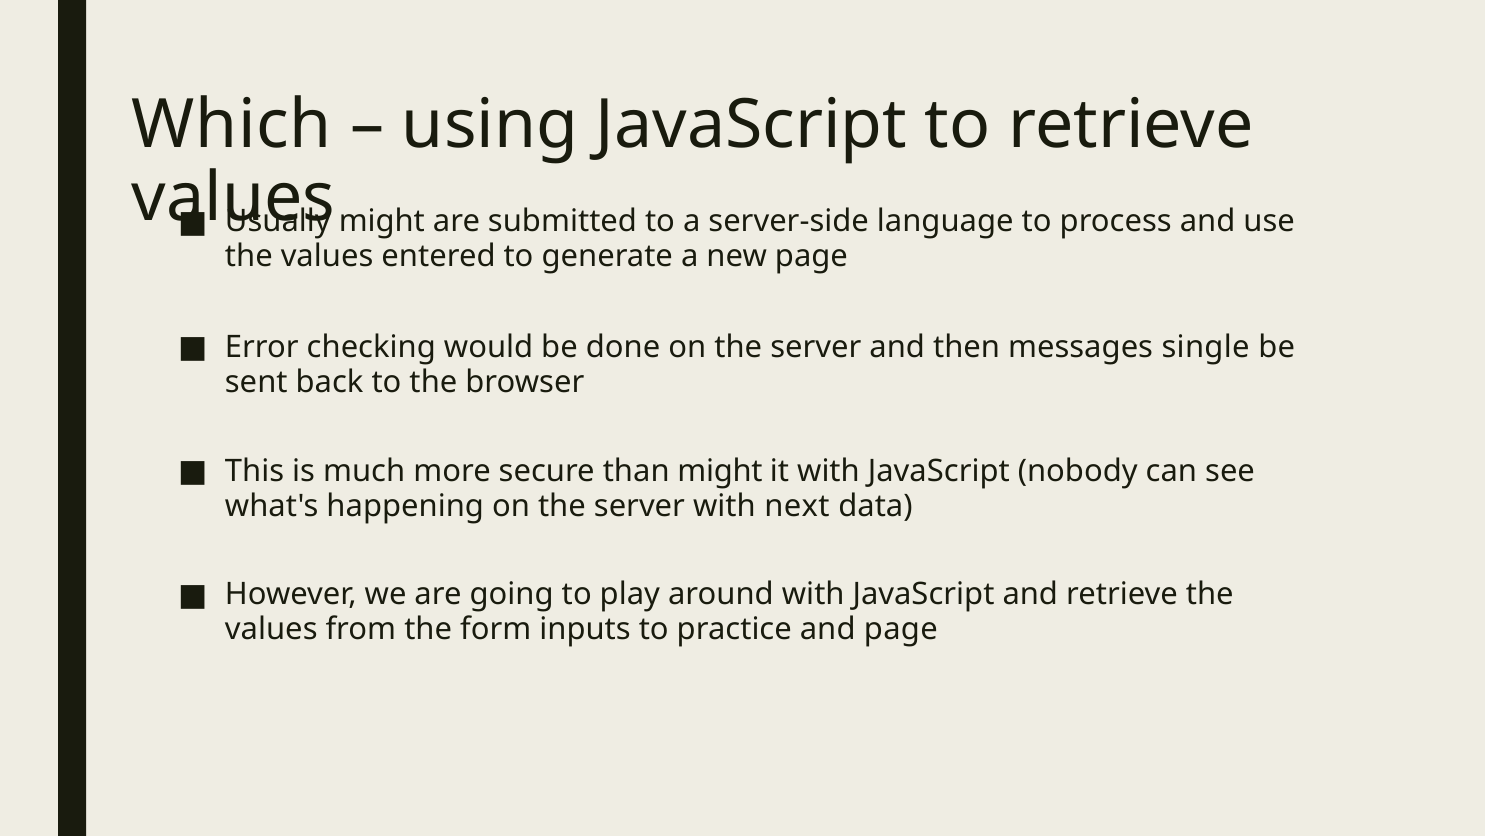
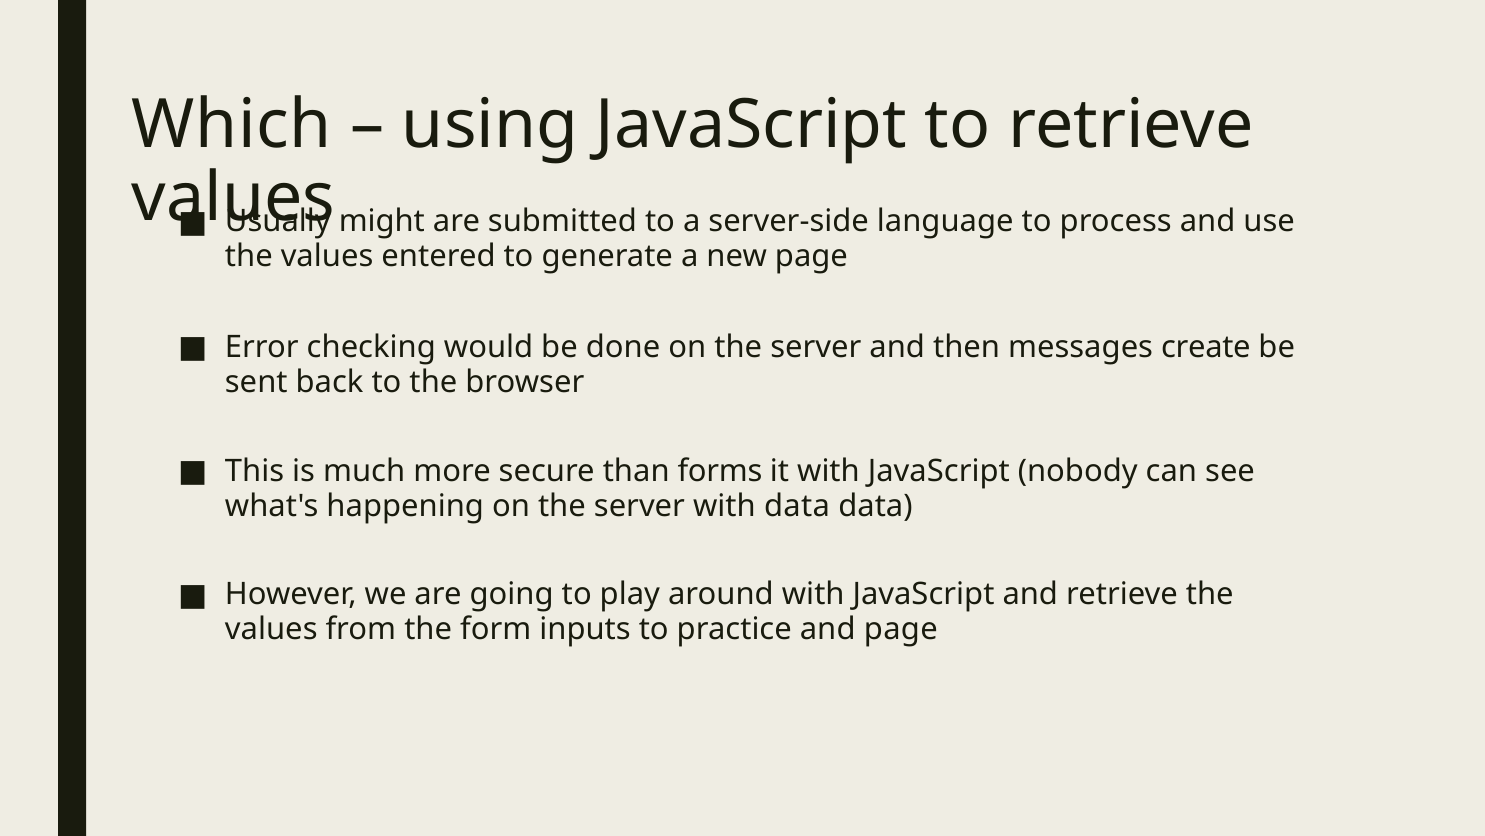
single: single -> create
than might: might -> forms
with next: next -> data
